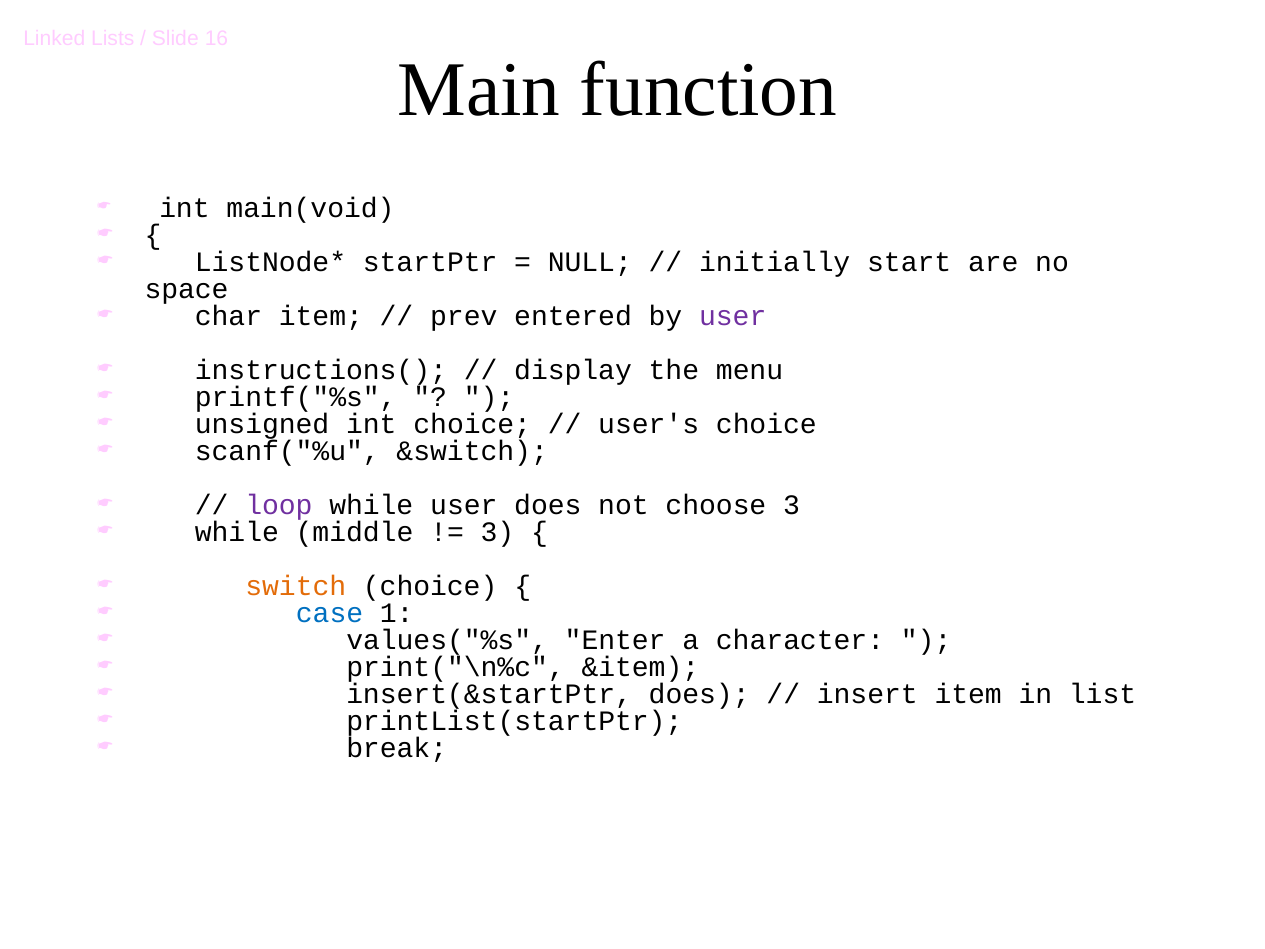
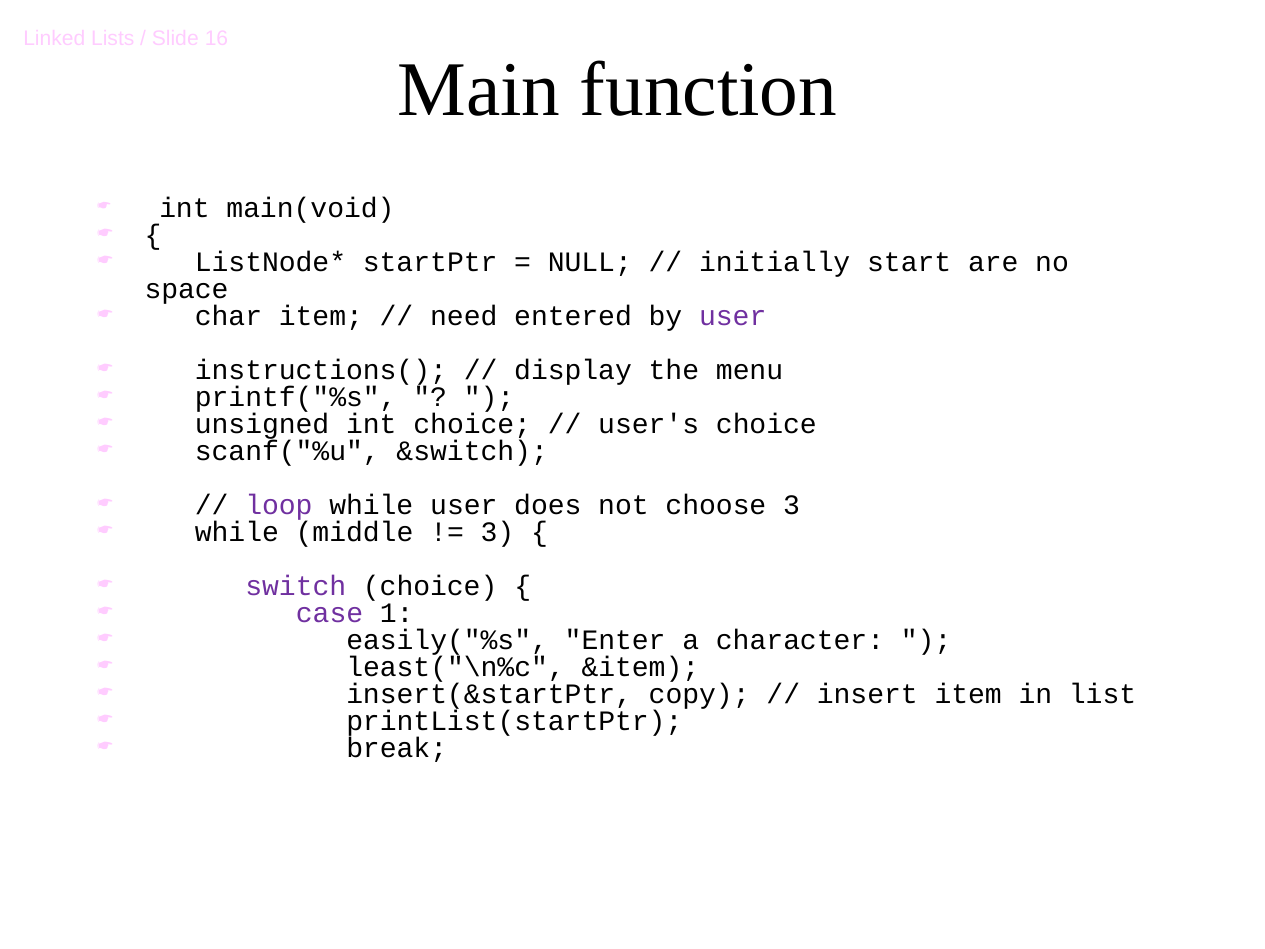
prev: prev -> need
switch colour: orange -> purple
case colour: blue -> purple
values("%s: values("%s -> easily("%s
print("\n%c: print("\n%c -> least("\n%c
insert(&startPtr does: does -> copy
